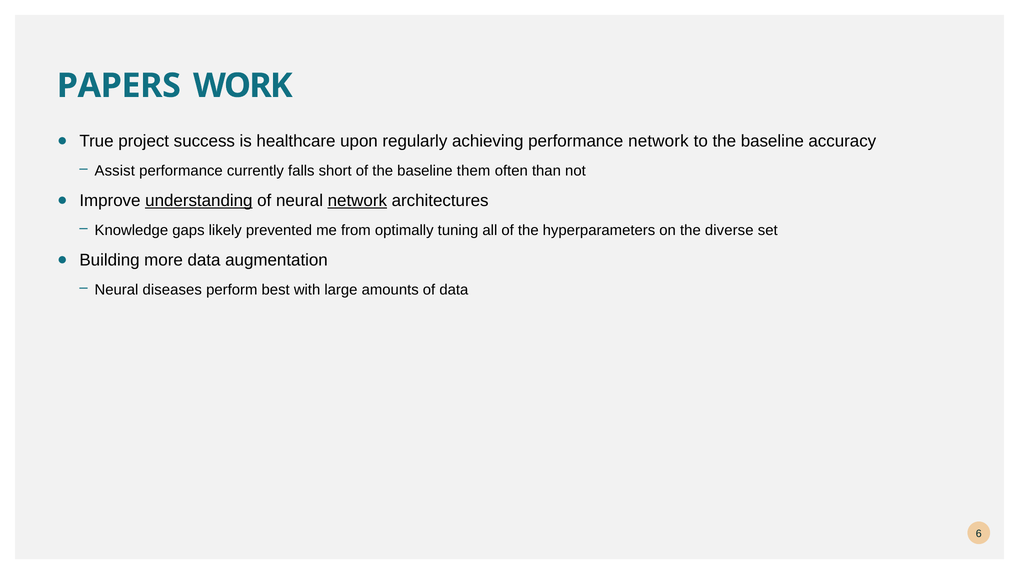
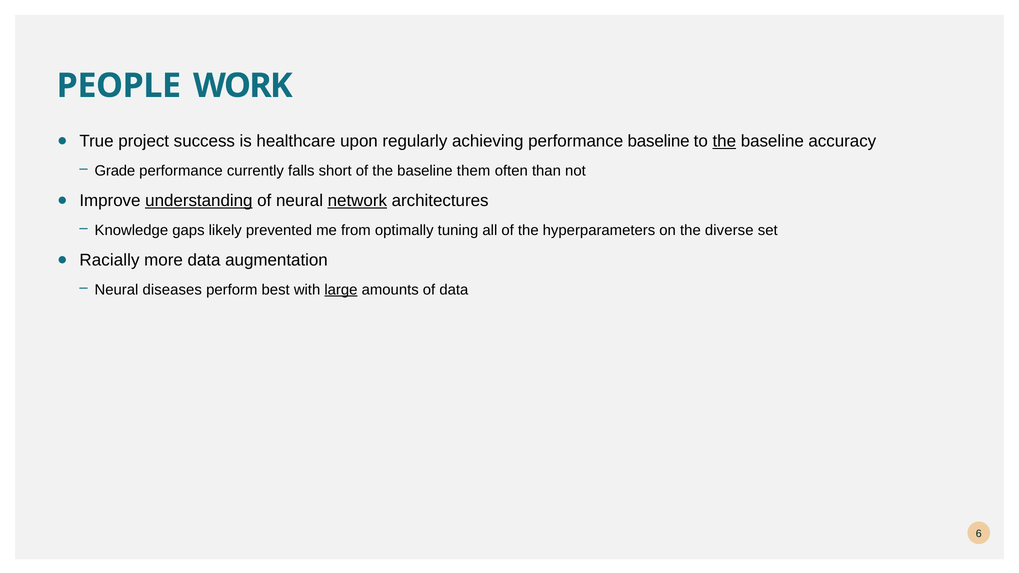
PAPERS: PAPERS -> PEOPLE
performance network: network -> baseline
the at (724, 141) underline: none -> present
Assist: Assist -> Grade
Building: Building -> Racially
large underline: none -> present
